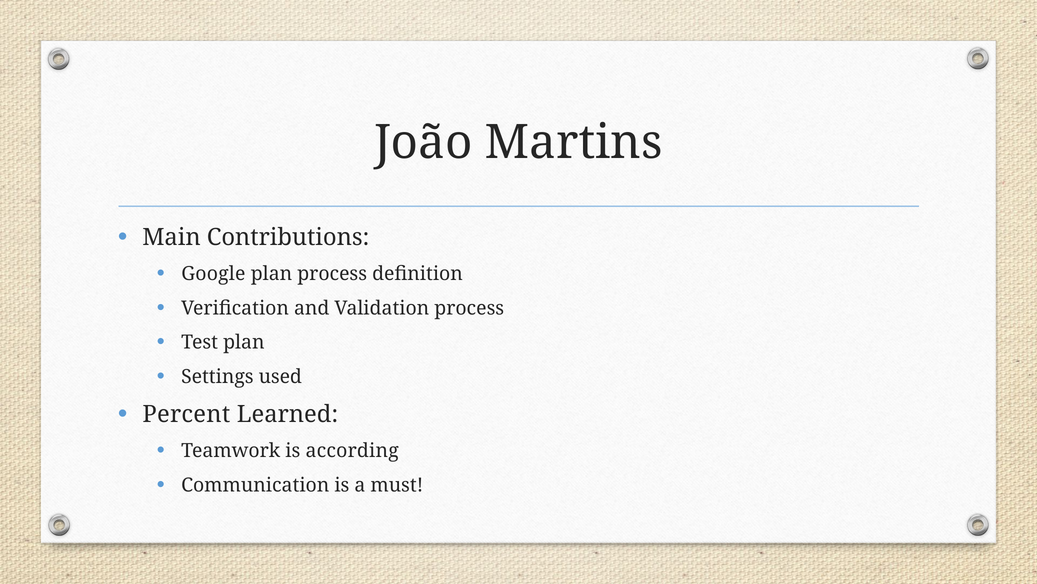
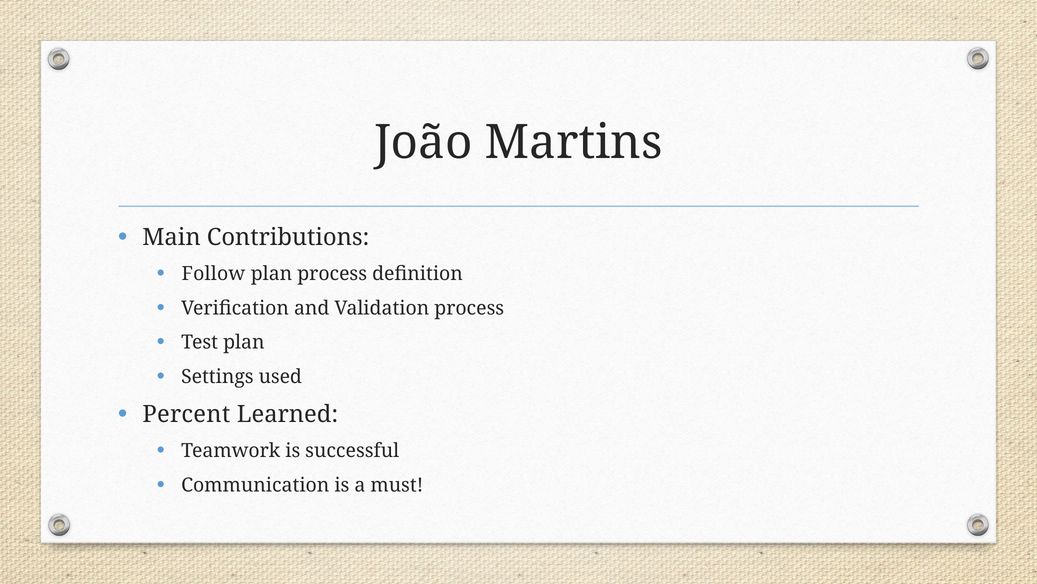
Google: Google -> Follow
according: according -> successful
